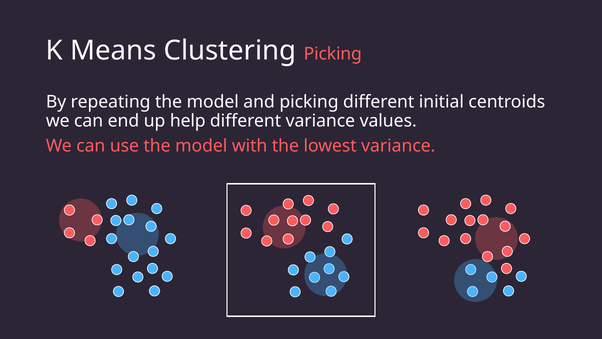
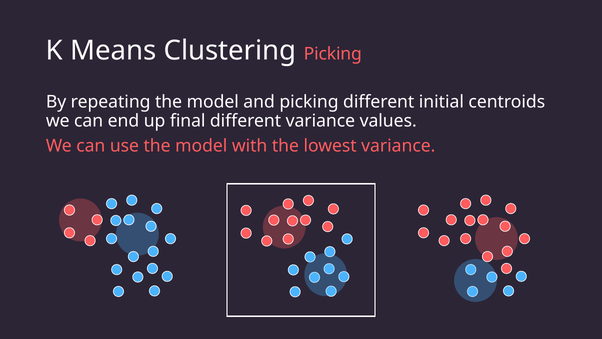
help: help -> final
